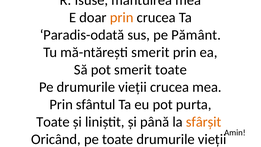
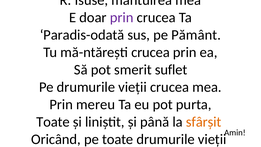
prin at (122, 17) colour: orange -> purple
mă-ntărești smerit: smerit -> crucea
smerit toate: toate -> suflet
sfântul: sfântul -> mereu
